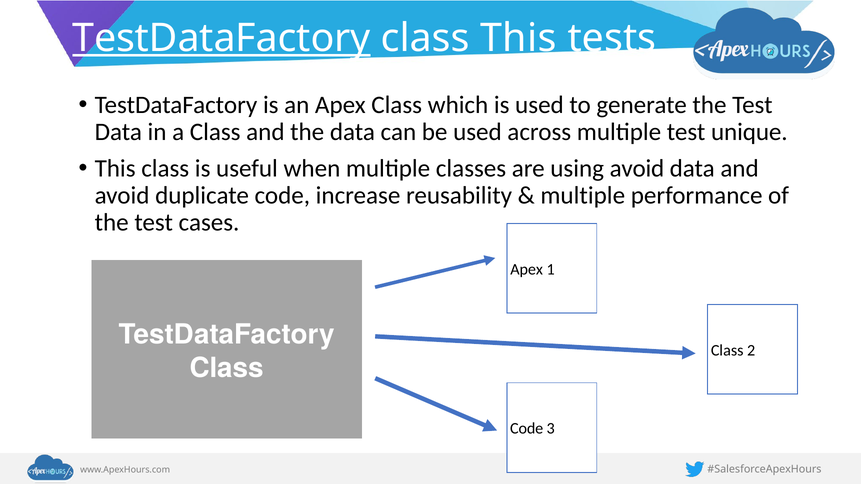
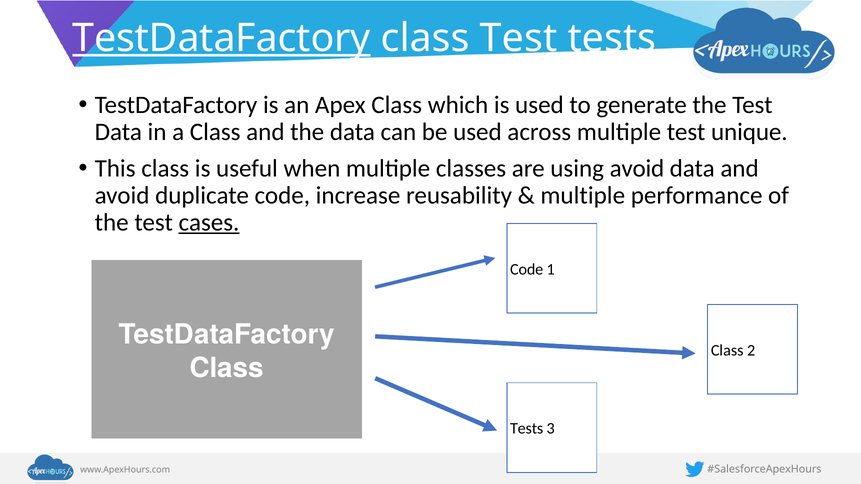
class This: This -> Test
cases underline: none -> present
Apex at (527, 270): Apex -> Code
Code at (527, 429): Code -> Tests
